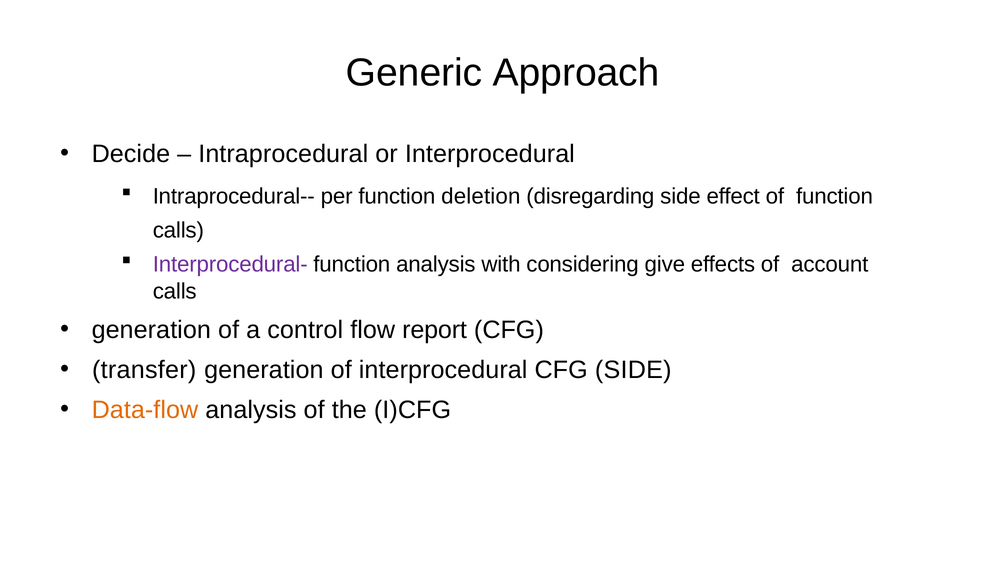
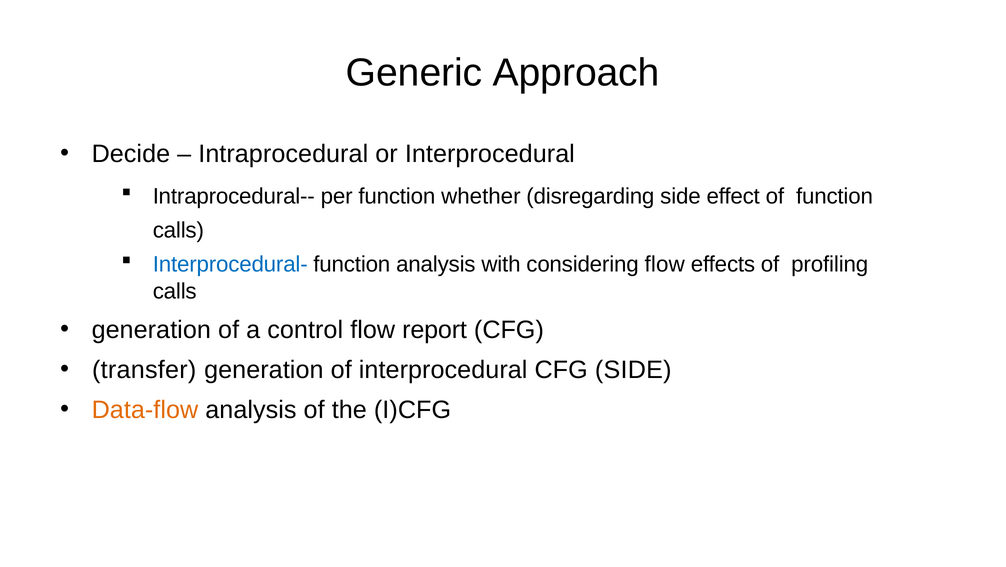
deletion: deletion -> whether
Interprocedural- colour: purple -> blue
considering give: give -> flow
account: account -> profiling
